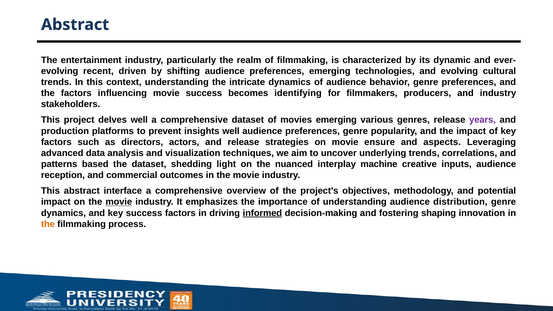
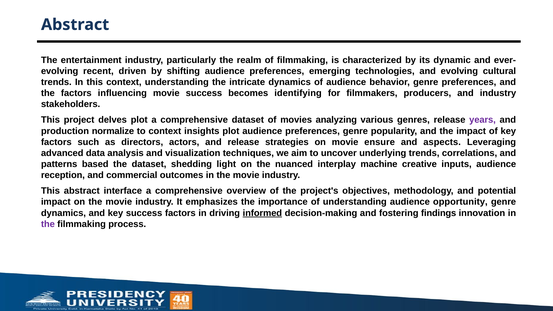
delves well: well -> plot
movies emerging: emerging -> analyzing
platforms: platforms -> normalize
to prevent: prevent -> context
insights well: well -> plot
movie at (119, 202) underline: present -> none
distribution: distribution -> opportunity
shaping: shaping -> findings
the at (48, 224) colour: orange -> purple
